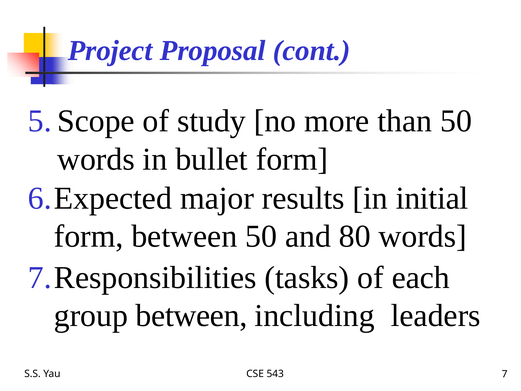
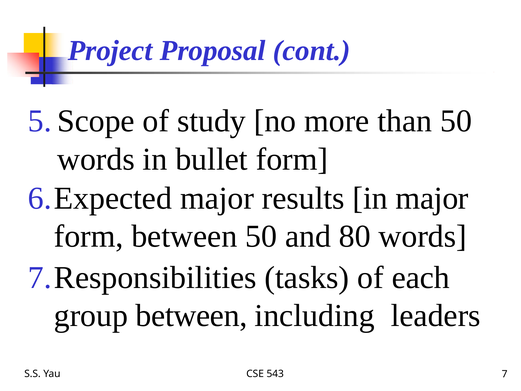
in initial: initial -> major
